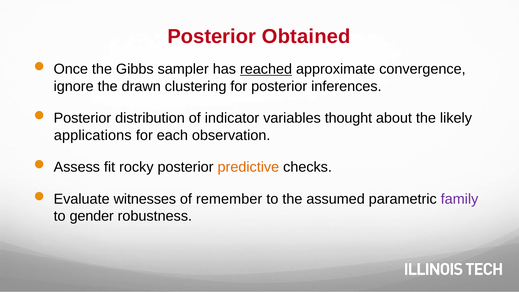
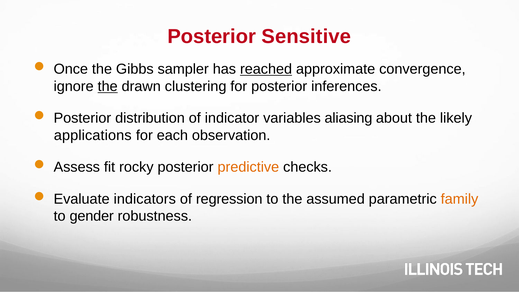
Obtained: Obtained -> Sensitive
the at (108, 86) underline: none -> present
thought: thought -> aliasing
witnesses: witnesses -> indicators
remember: remember -> regression
family colour: purple -> orange
